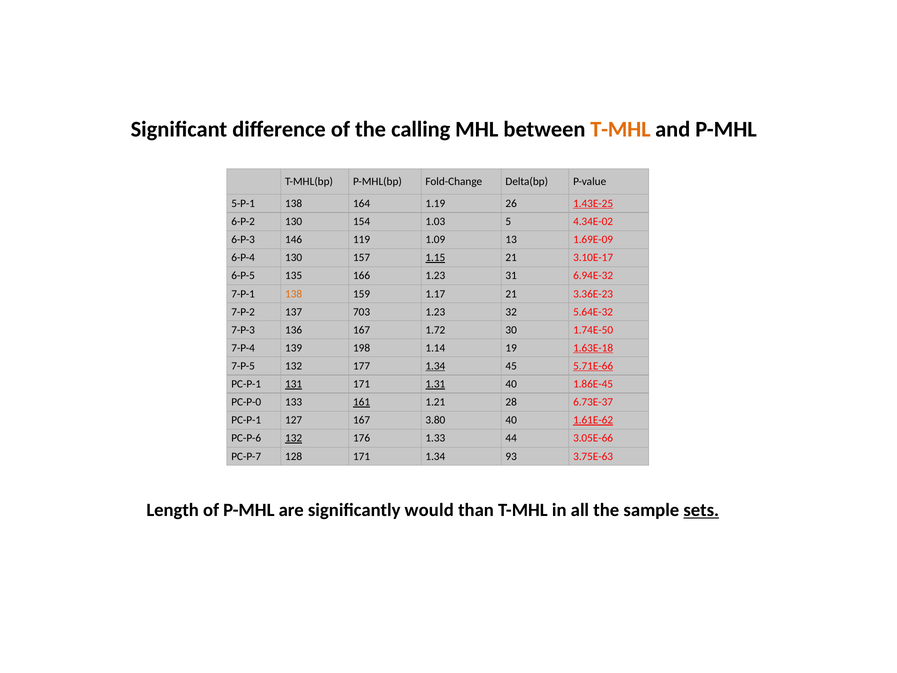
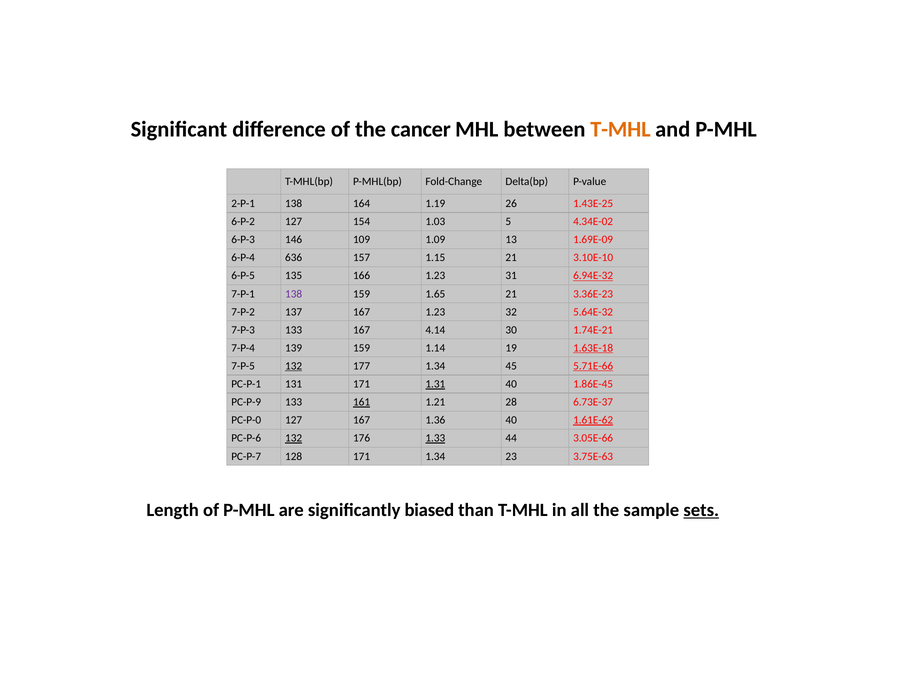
calling: calling -> cancer
5-P-1: 5-P-1 -> 2-P-1
1.43E-25 underline: present -> none
6-P-2 130: 130 -> 127
119: 119 -> 109
6-P-4 130: 130 -> 636
1.15 underline: present -> none
3.10E-17: 3.10E-17 -> 3.10E-10
6.94E-32 underline: none -> present
138 at (294, 294) colour: orange -> purple
1.17: 1.17 -> 1.65
137 703: 703 -> 167
7-P-3 136: 136 -> 133
1.72: 1.72 -> 4.14
1.74E-50: 1.74E-50 -> 1.74E-21
139 198: 198 -> 159
132 at (294, 366) underline: none -> present
1.34 at (435, 366) underline: present -> none
131 underline: present -> none
PC-P-0: PC-P-0 -> PC-P-9
PC-P-1 at (246, 420): PC-P-1 -> PC-P-0
3.80: 3.80 -> 1.36
1.33 underline: none -> present
93: 93 -> 23
would: would -> biased
